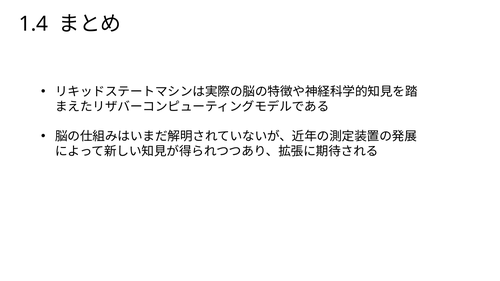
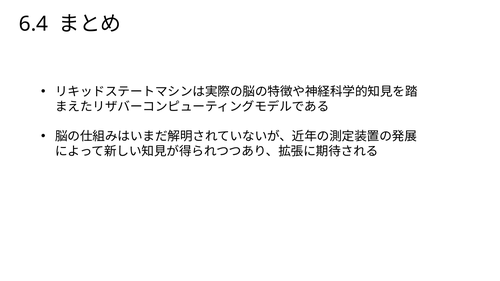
1.4: 1.4 -> 6.4
